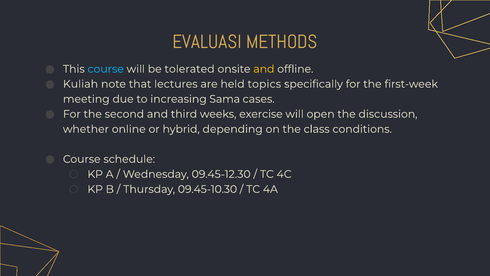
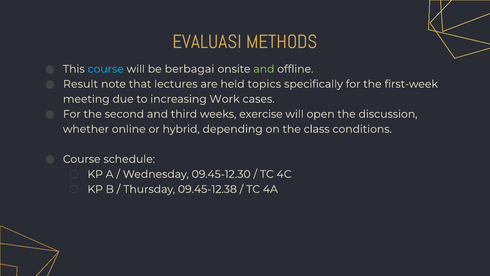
tolerated: tolerated -> berbagai
and at (264, 69) colour: yellow -> light green
Kuliah: Kuliah -> Result
Sama: Sama -> Work
09.45-10.30: 09.45-10.30 -> 09.45-12.38
